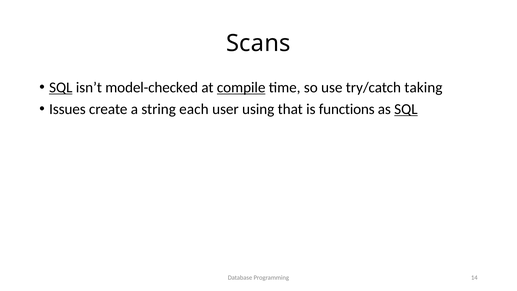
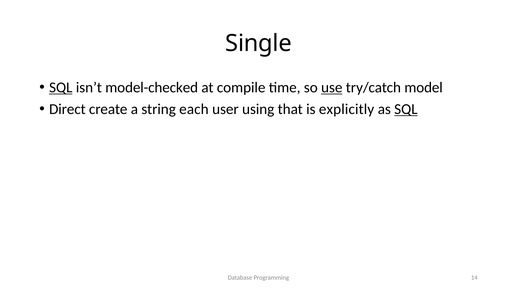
Scans: Scans -> Single
compile underline: present -> none
use underline: none -> present
taking: taking -> model
Issues: Issues -> Direct
functions: functions -> explicitly
